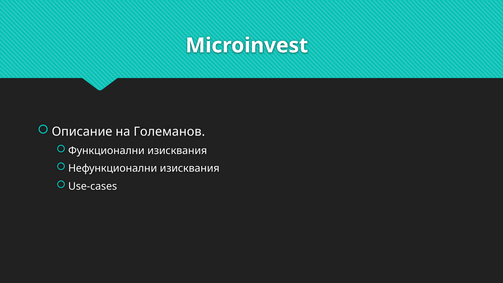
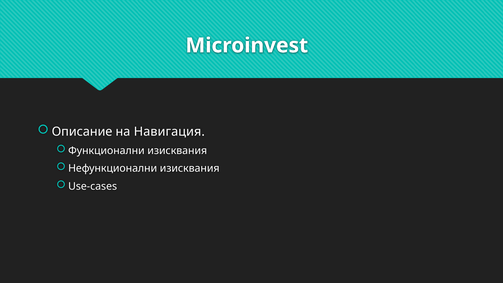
Големанов: Големанов -> Навигация
